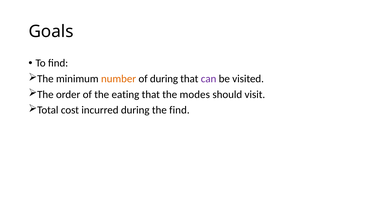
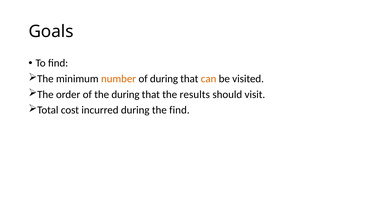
can colour: purple -> orange
the eating: eating -> during
modes: modes -> results
